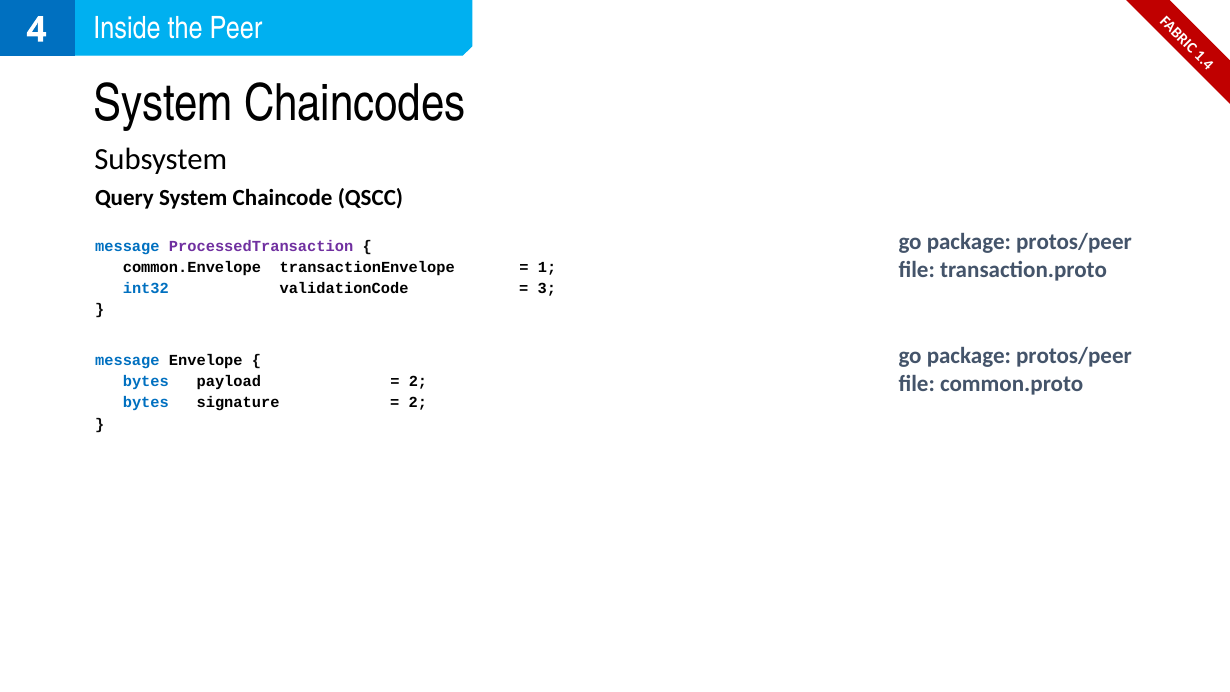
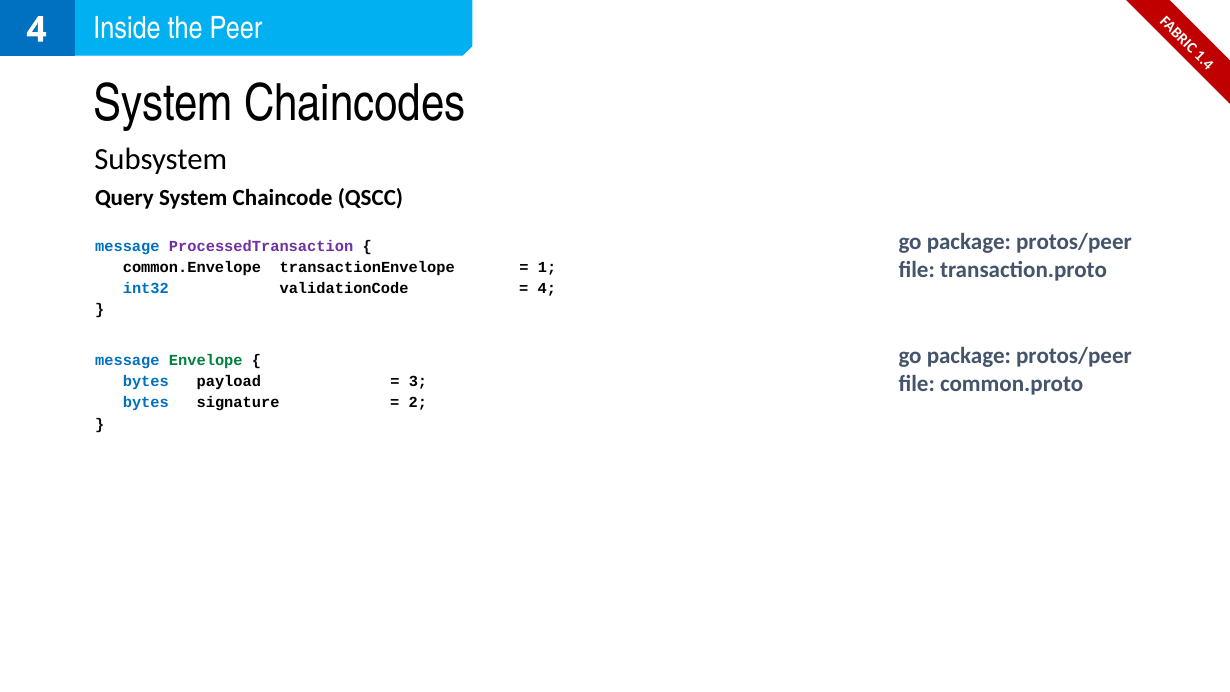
3 at (547, 288): 3 -> 4
Envelope colour: black -> green
2 at (418, 382): 2 -> 3
